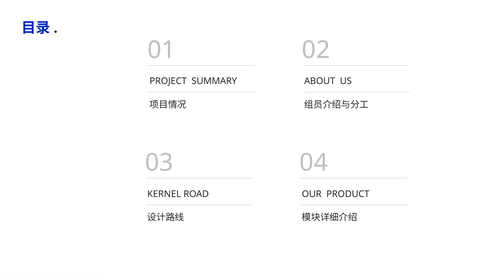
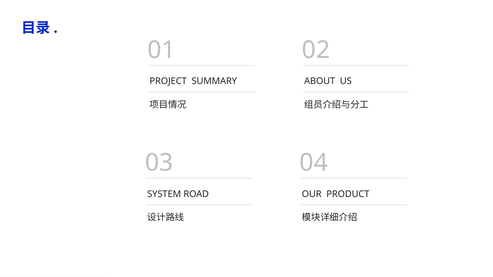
KERNEL: KERNEL -> SYSTEM
